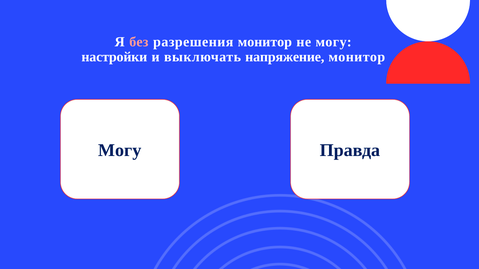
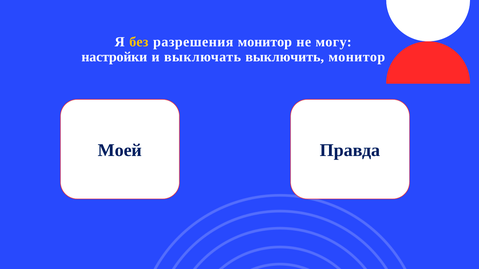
без colour: pink -> yellow
напряжение: напряжение -> выключить
Могу at (120, 151): Могу -> Моей
